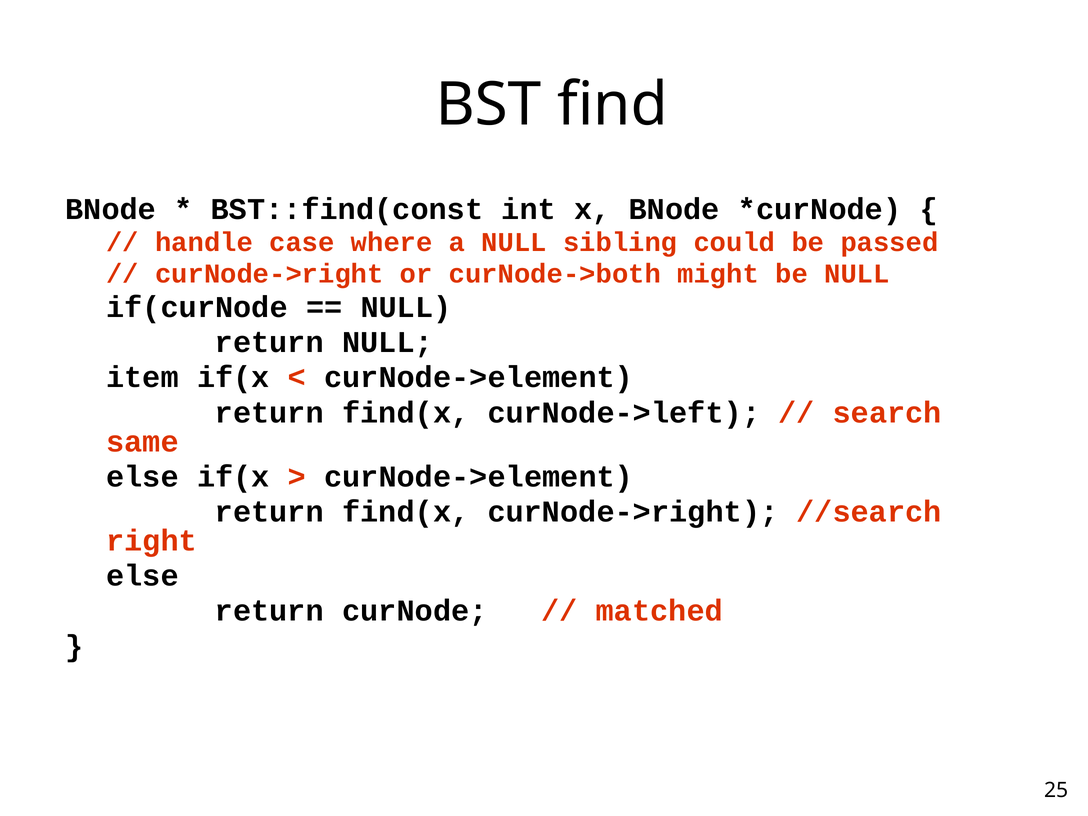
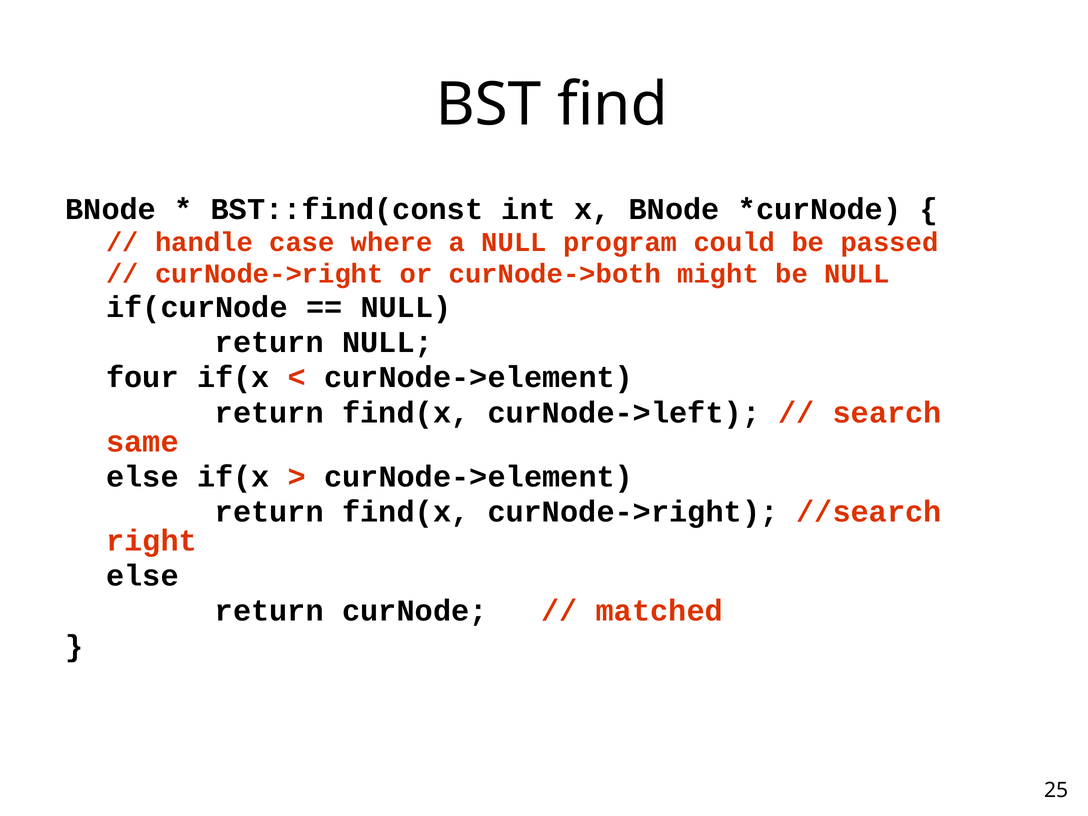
sibling: sibling -> program
item: item -> four
